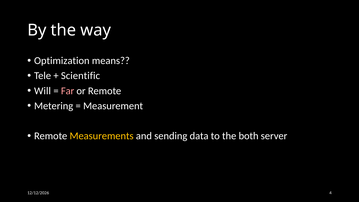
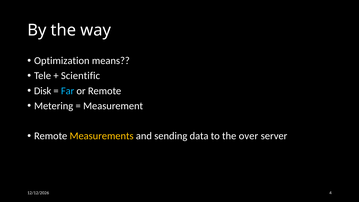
Will: Will -> Disk
Far colour: pink -> light blue
both: both -> over
